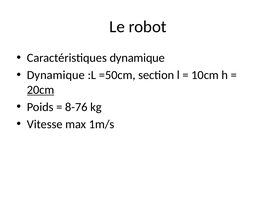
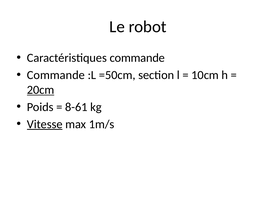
Caractéristiques dynamique: dynamique -> commande
Dynamique at (56, 75): Dynamique -> Commande
8-76: 8-76 -> 8-61
Vitesse underline: none -> present
